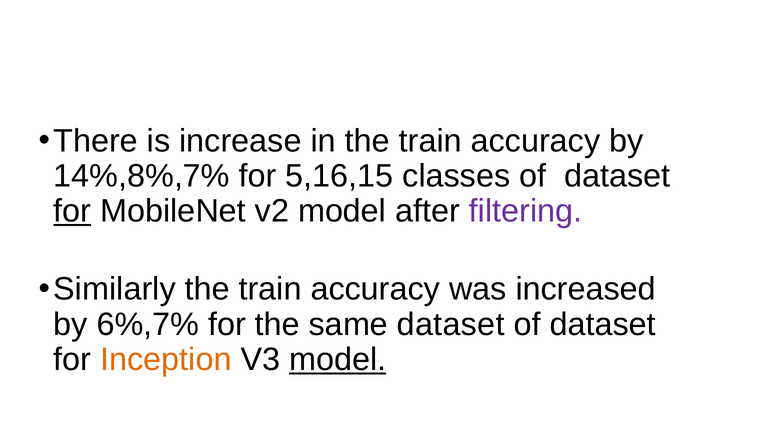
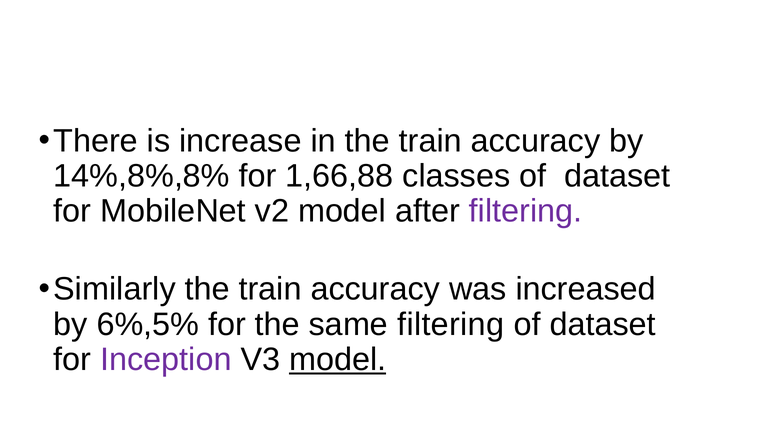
14%,8%,7%: 14%,8%,7% -> 14%,8%,8%
5,16,15: 5,16,15 -> 1,66,88
for at (72, 211) underline: present -> none
6%,7%: 6%,7% -> 6%,5%
same dataset: dataset -> filtering
Inception colour: orange -> purple
